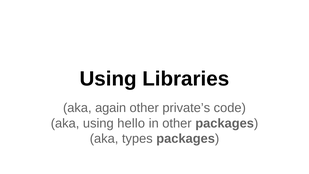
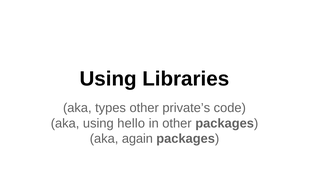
again: again -> types
types: types -> again
